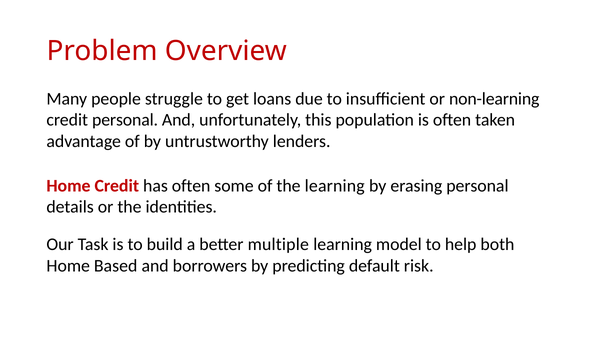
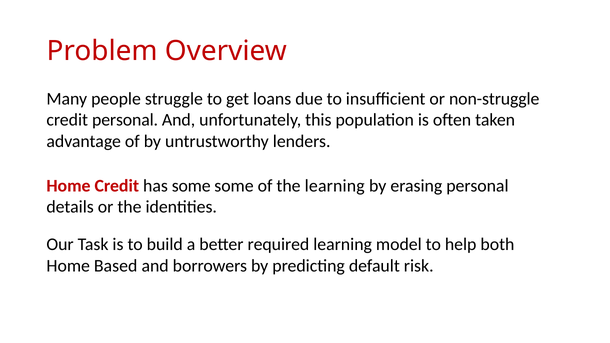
non-learning: non-learning -> non-struggle
has often: often -> some
multiple: multiple -> required
